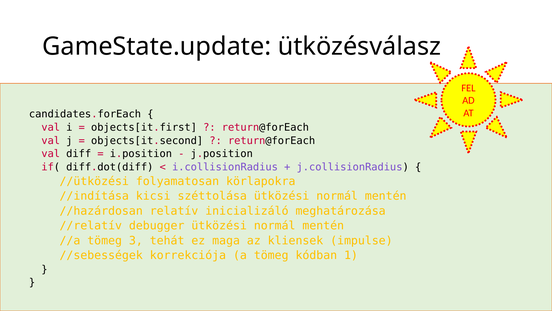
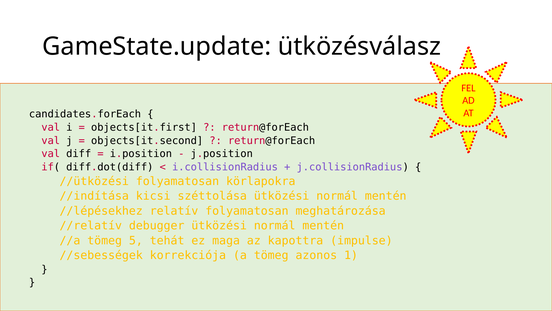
//hazárdosan: //hazárdosan -> //lépésekhez
relatív inicializáló: inicializáló -> folyamatosan
3: 3 -> 5
kliensek: kliensek -> kapottra
kódban: kódban -> azonos
